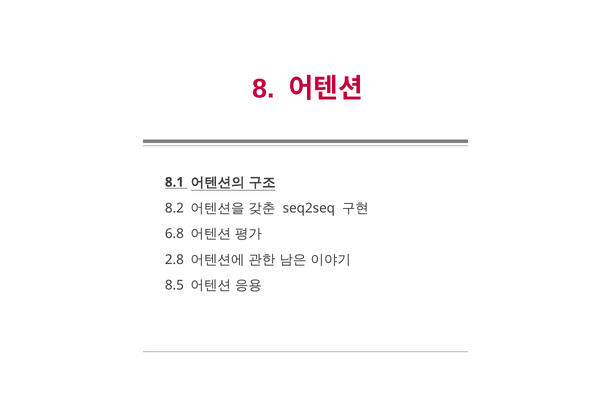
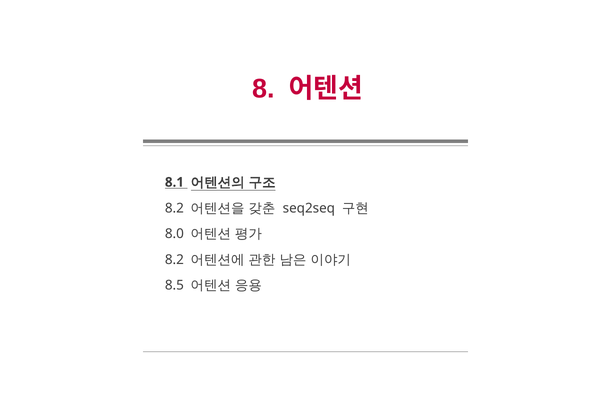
6.8: 6.8 -> 8.0
2.8 at (174, 259): 2.8 -> 8.2
